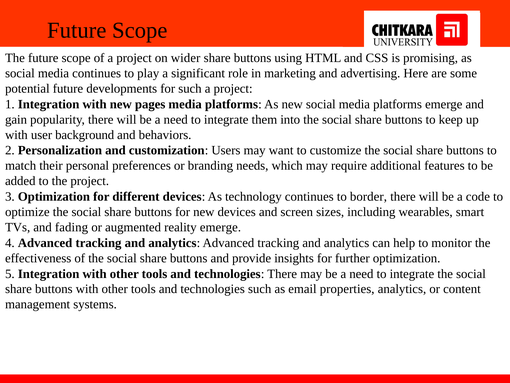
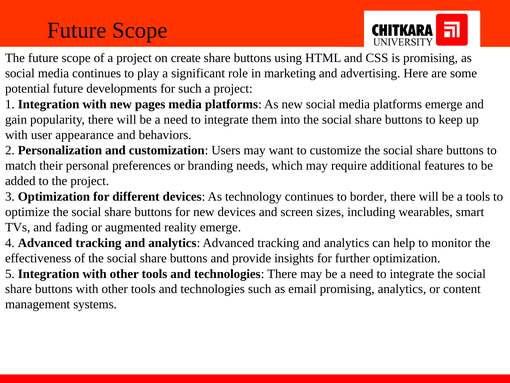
wider: wider -> create
background: background -> appearance
a code: code -> tools
email properties: properties -> promising
